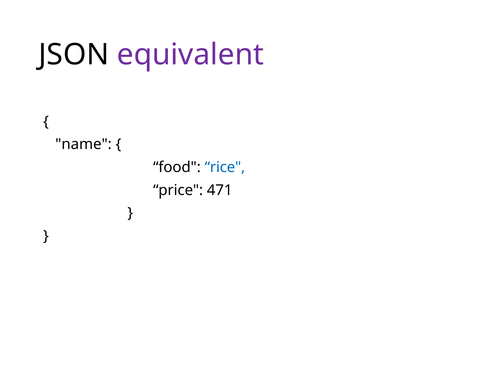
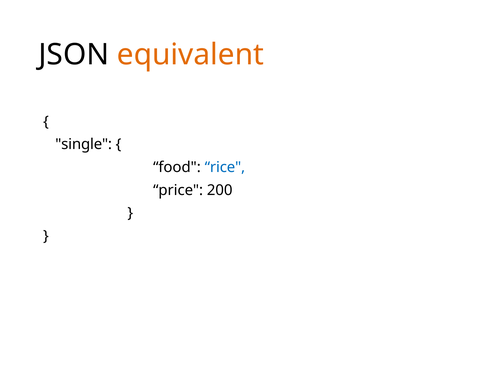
equivalent colour: purple -> orange
name: name -> single
471: 471 -> 200
